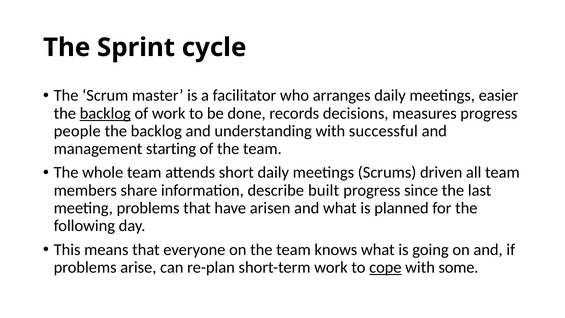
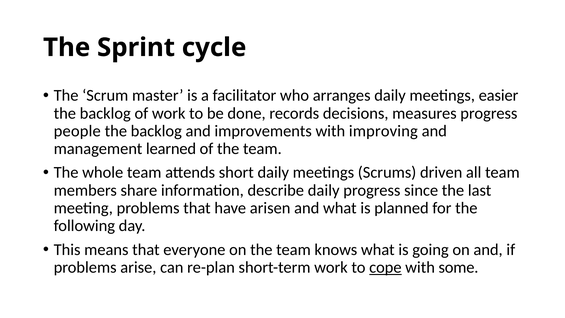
backlog at (105, 113) underline: present -> none
understanding: understanding -> improvements
successful: successful -> improving
starting: starting -> learned
describe built: built -> daily
